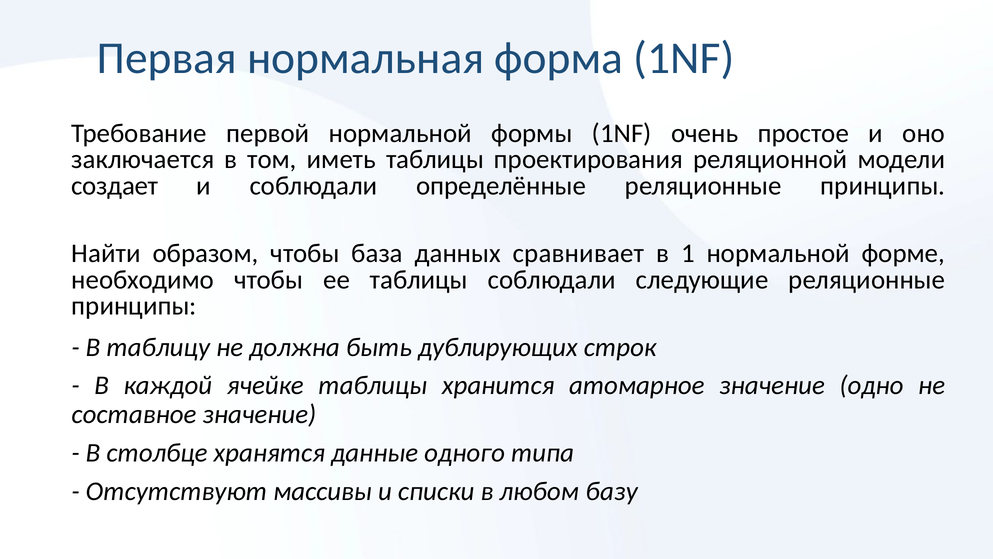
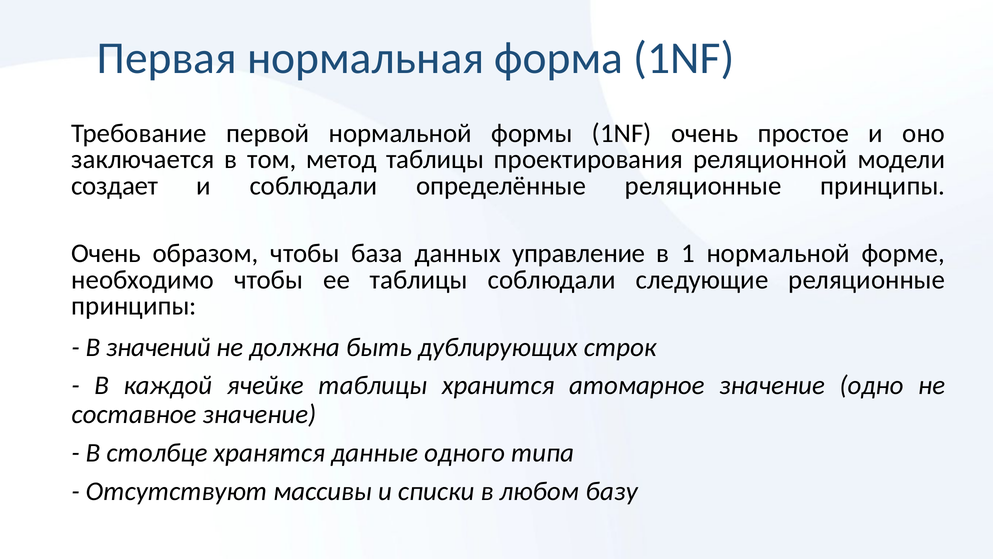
иметь: иметь -> метод
Найти at (106, 253): Найти -> Очень
сравнивает: сравнивает -> управление
таблицу: таблицу -> значений
